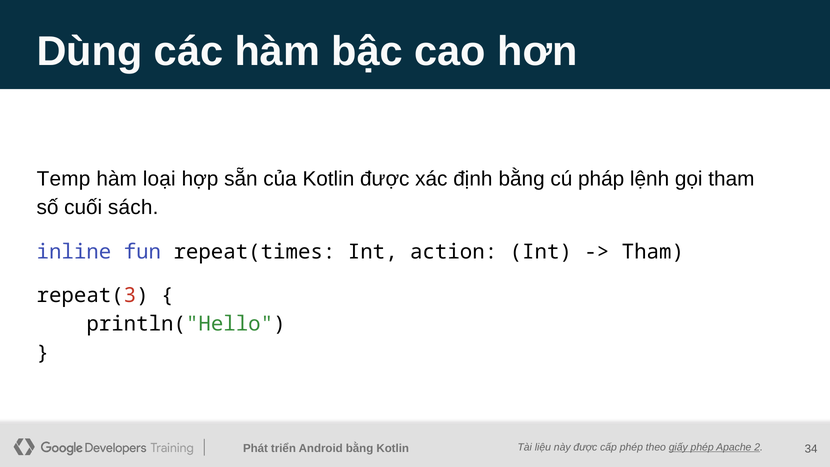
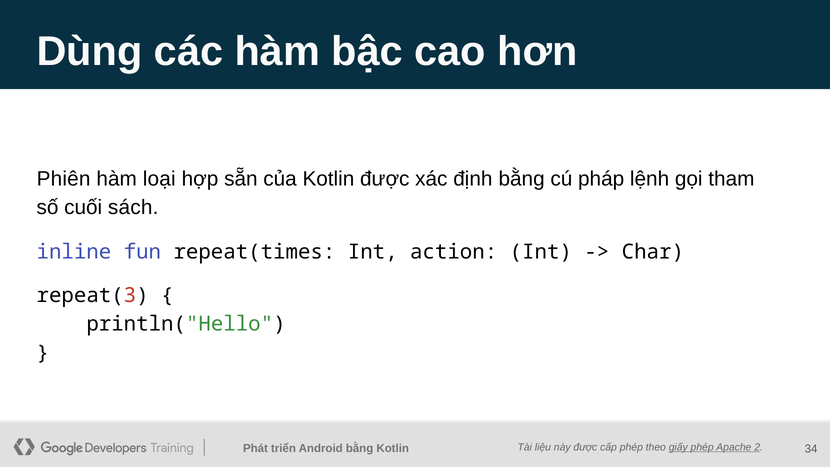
Temp: Temp -> Phiên
Tham at (653, 252): Tham -> Char
